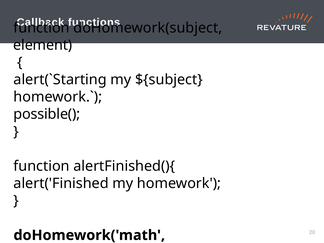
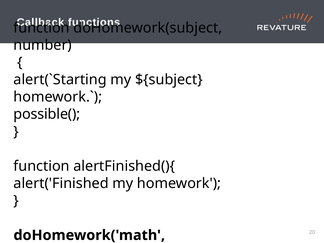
element: element -> number
